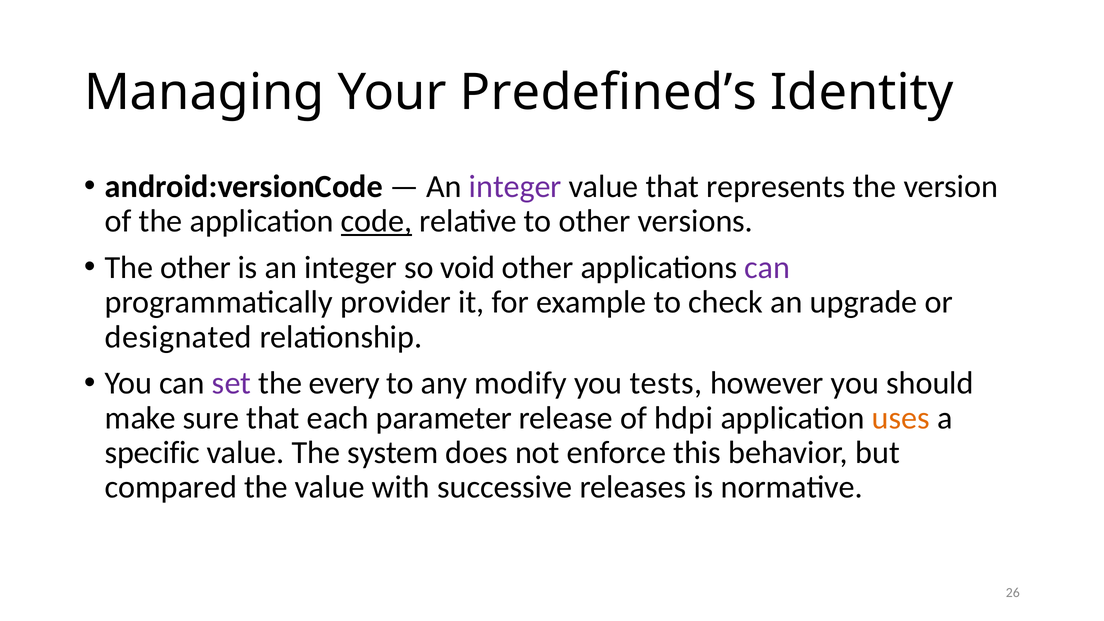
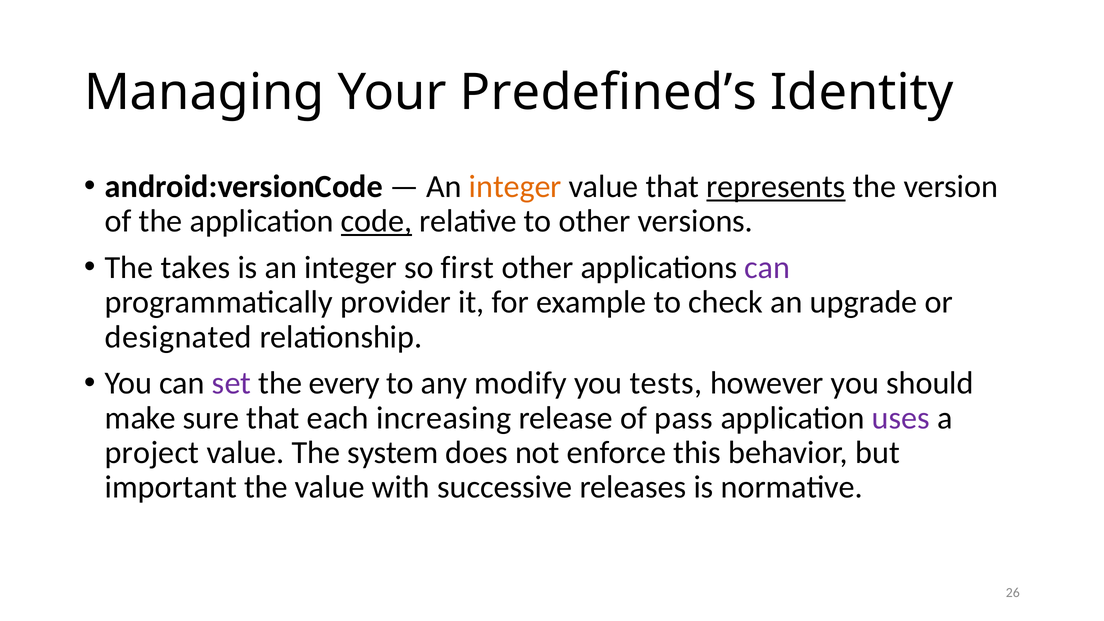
integer at (515, 187) colour: purple -> orange
represents underline: none -> present
The other: other -> takes
void: void -> first
parameter: parameter -> increasing
hdpi: hdpi -> pass
uses colour: orange -> purple
specific: specific -> project
compared: compared -> important
